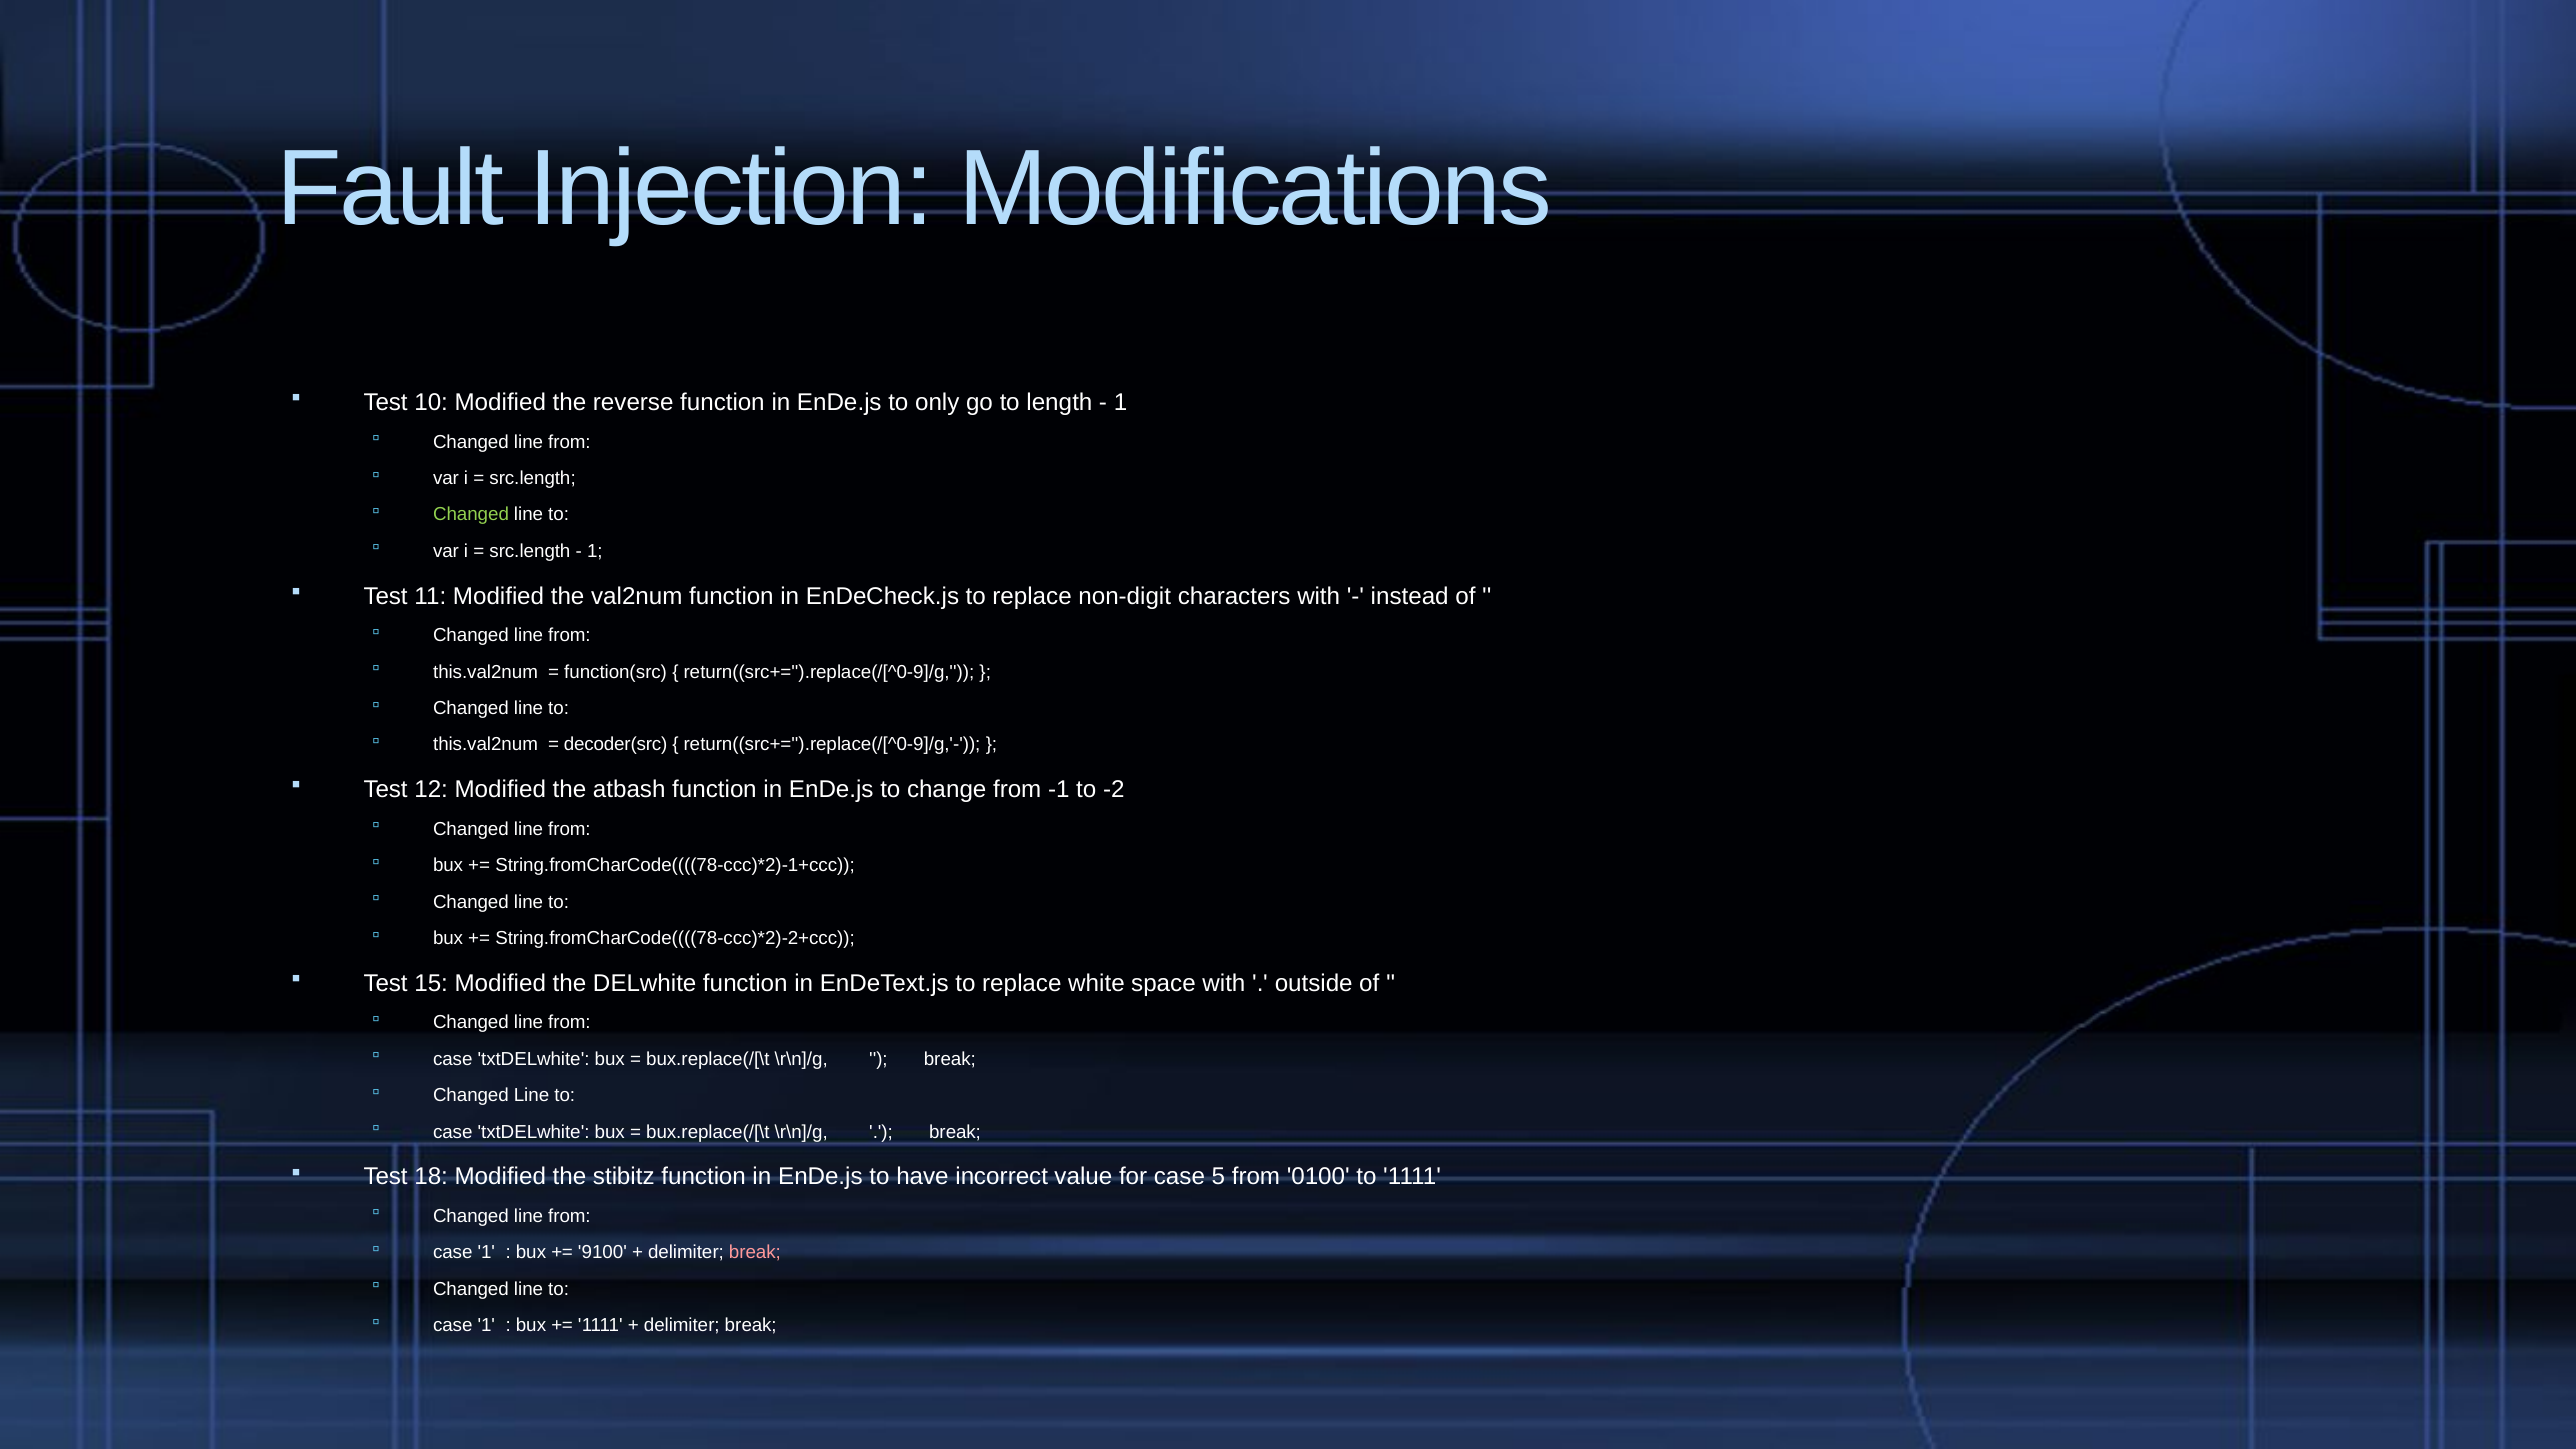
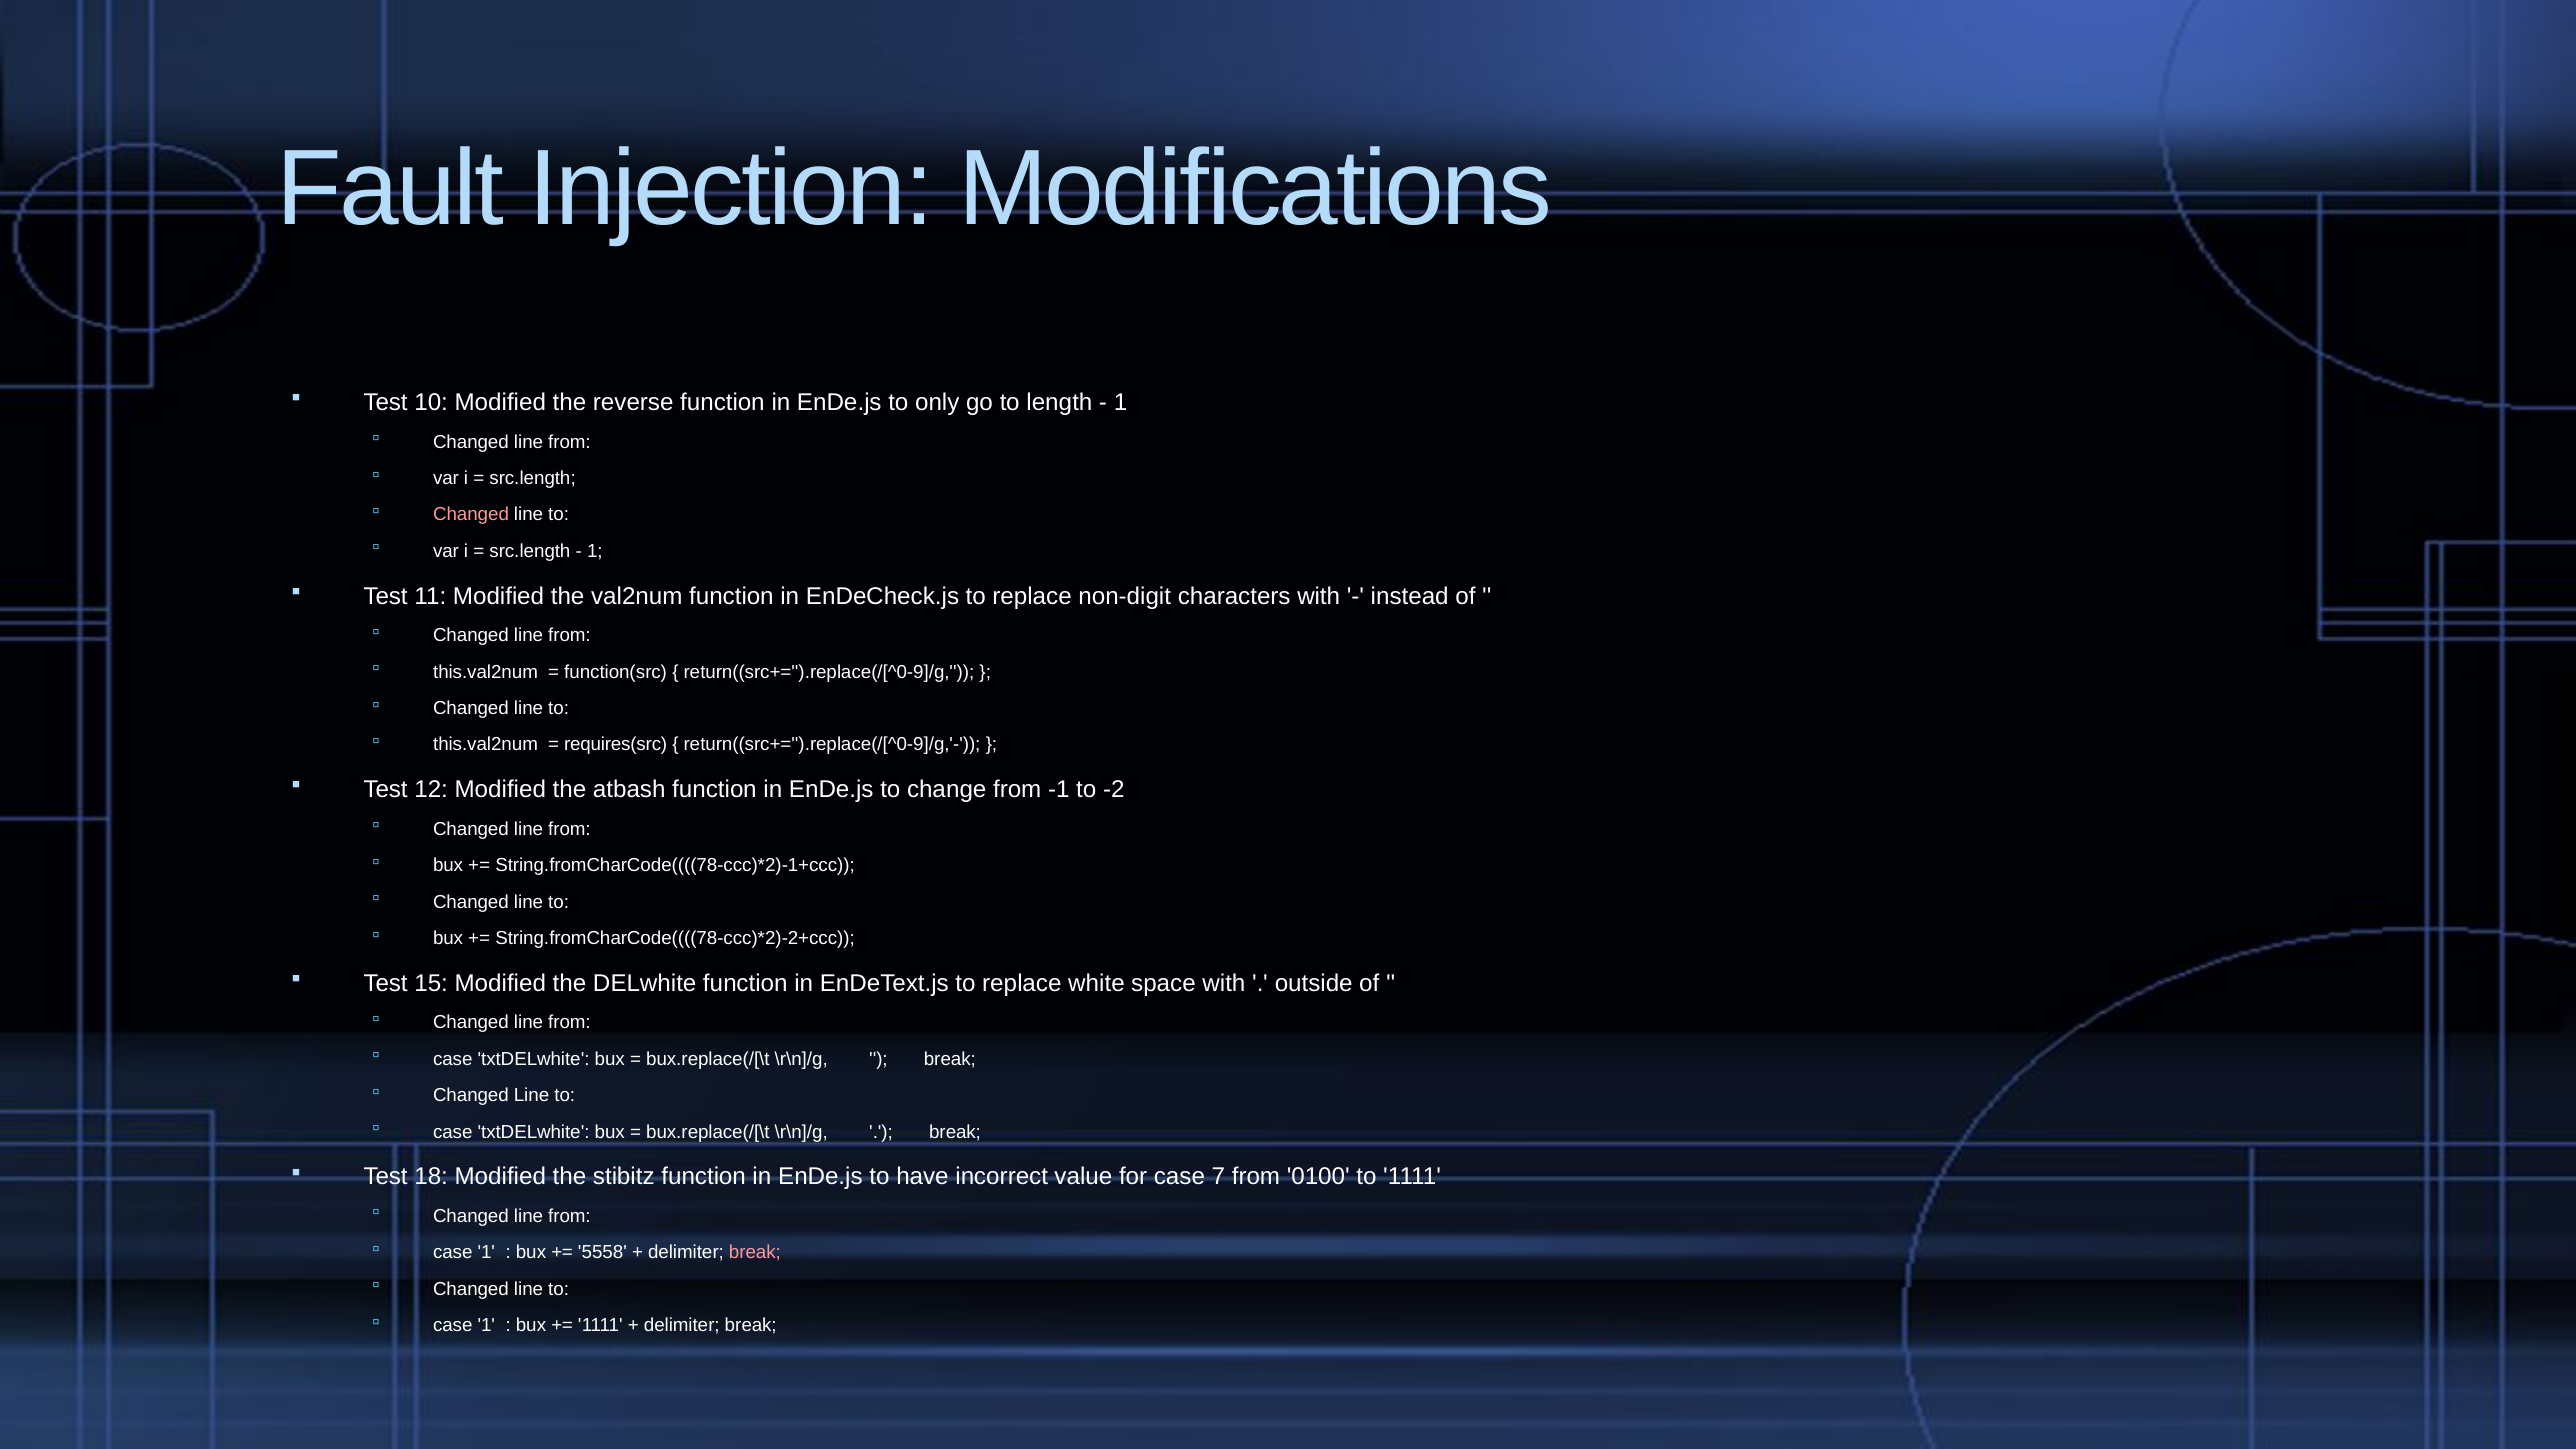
Changed at (471, 515) colour: light green -> pink
decoder(src: decoder(src -> requires(src
5: 5 -> 7
9100: 9100 -> 5558
